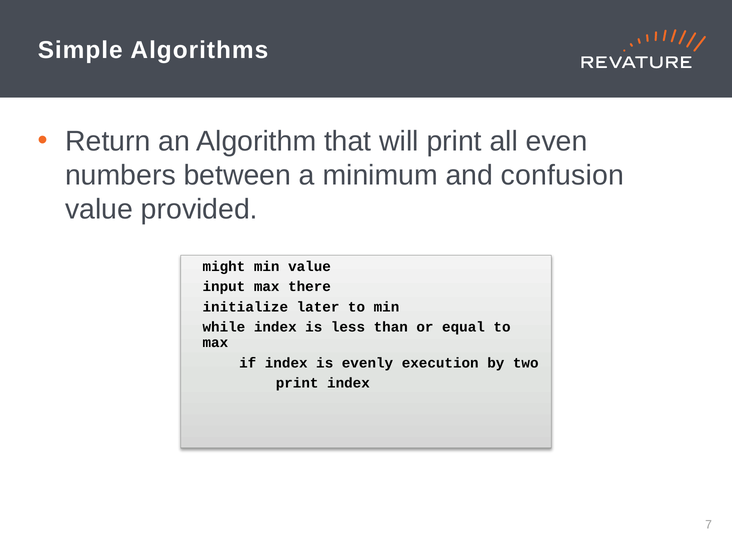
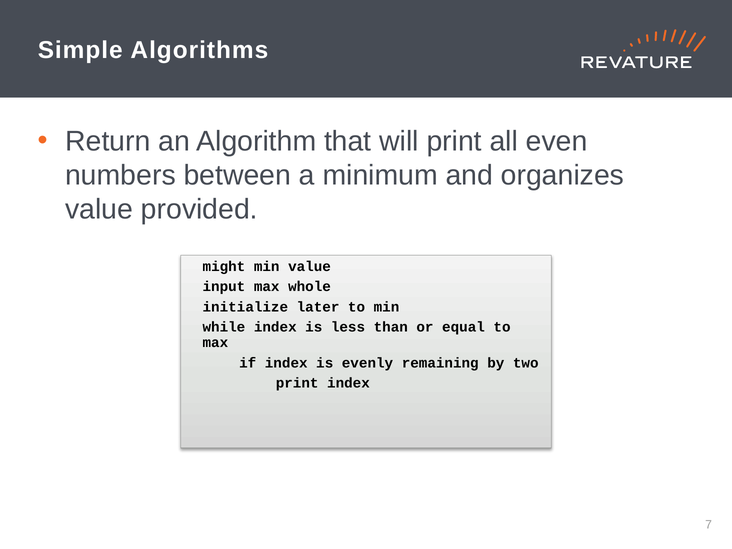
confusion: confusion -> organizes
there: there -> whole
execution: execution -> remaining
